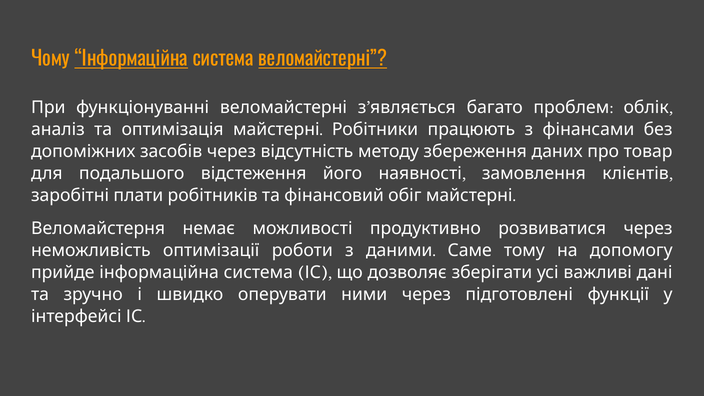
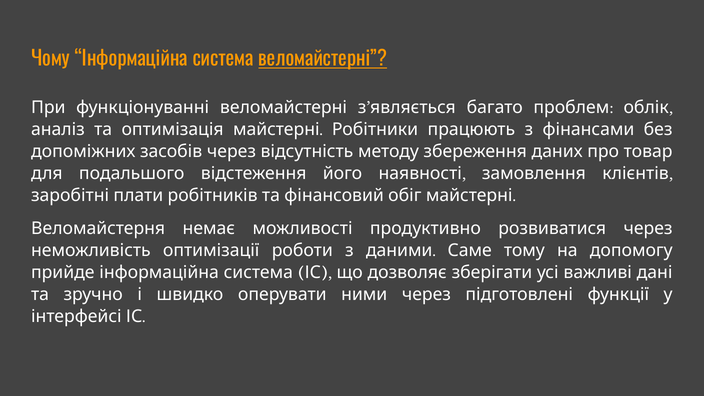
Інформаційна at (131, 59) underline: present -> none
